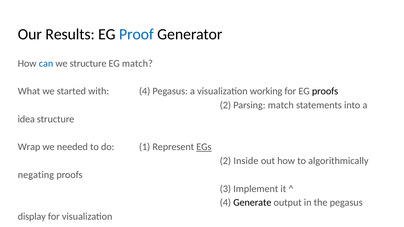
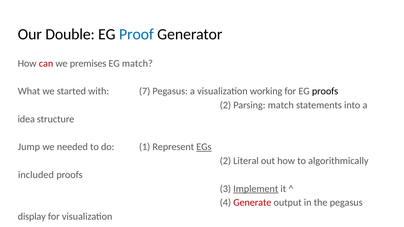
Results: Results -> Double
can colour: blue -> red
we structure: structure -> premises
with 4: 4 -> 7
Wrap: Wrap -> Jump
Inside: Inside -> Literal
negating: negating -> included
Implement underline: none -> present
Generate colour: black -> red
